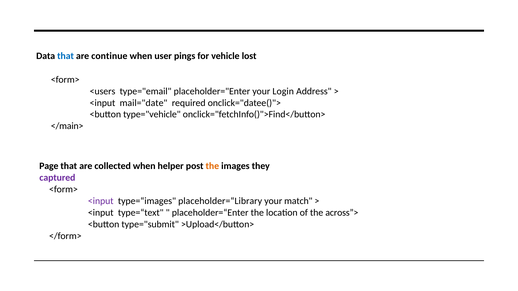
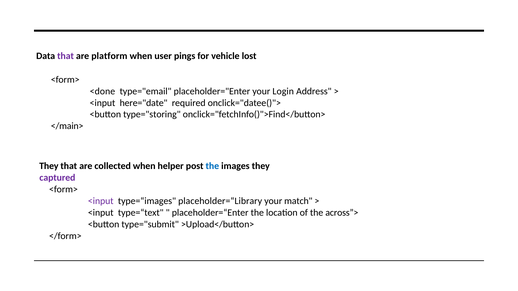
that at (66, 56) colour: blue -> purple
continue: continue -> platform
<users: <users -> <done
mail="date: mail="date -> here="date
type="vehicle: type="vehicle -> type="storing
Page at (49, 166): Page -> They
the at (212, 166) colour: orange -> blue
